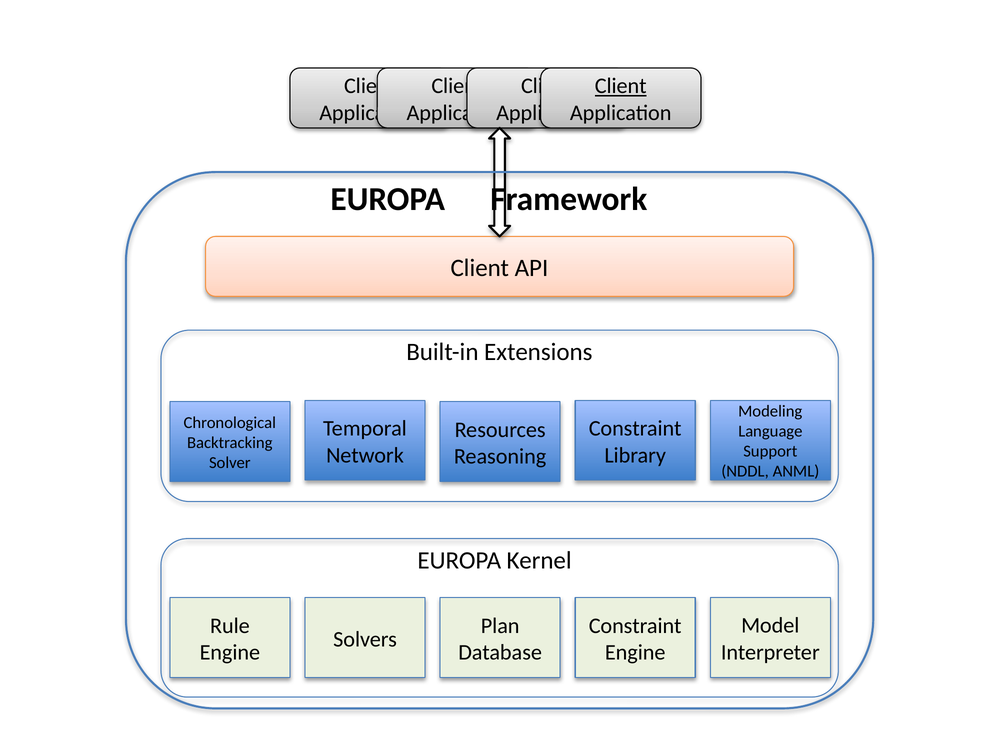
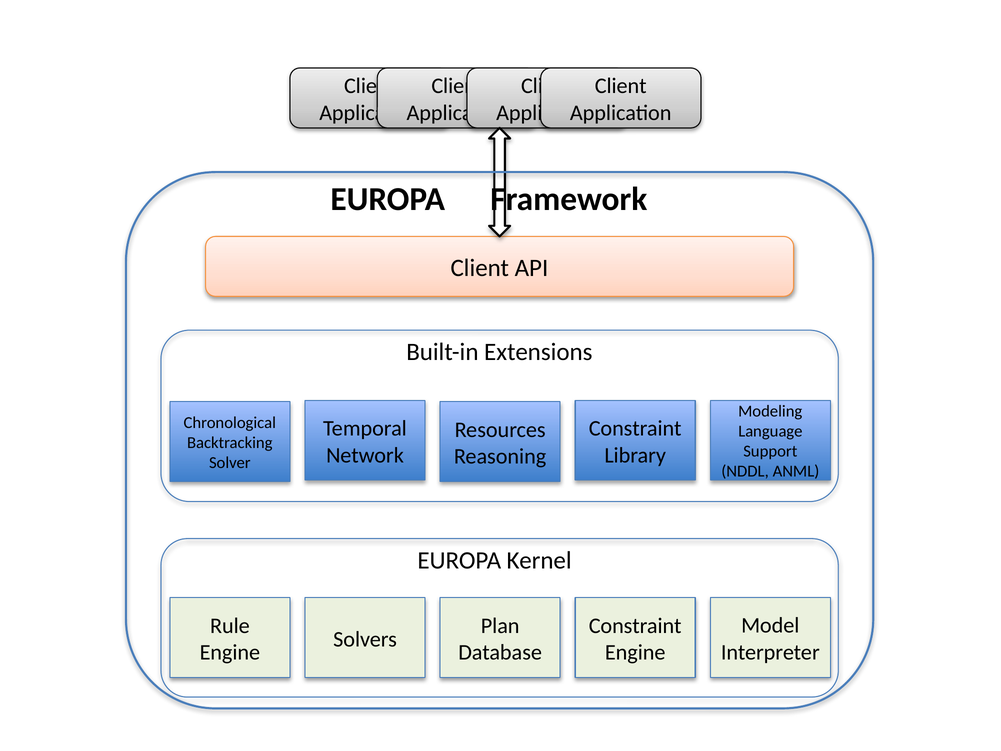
Client at (621, 86) underline: present -> none
